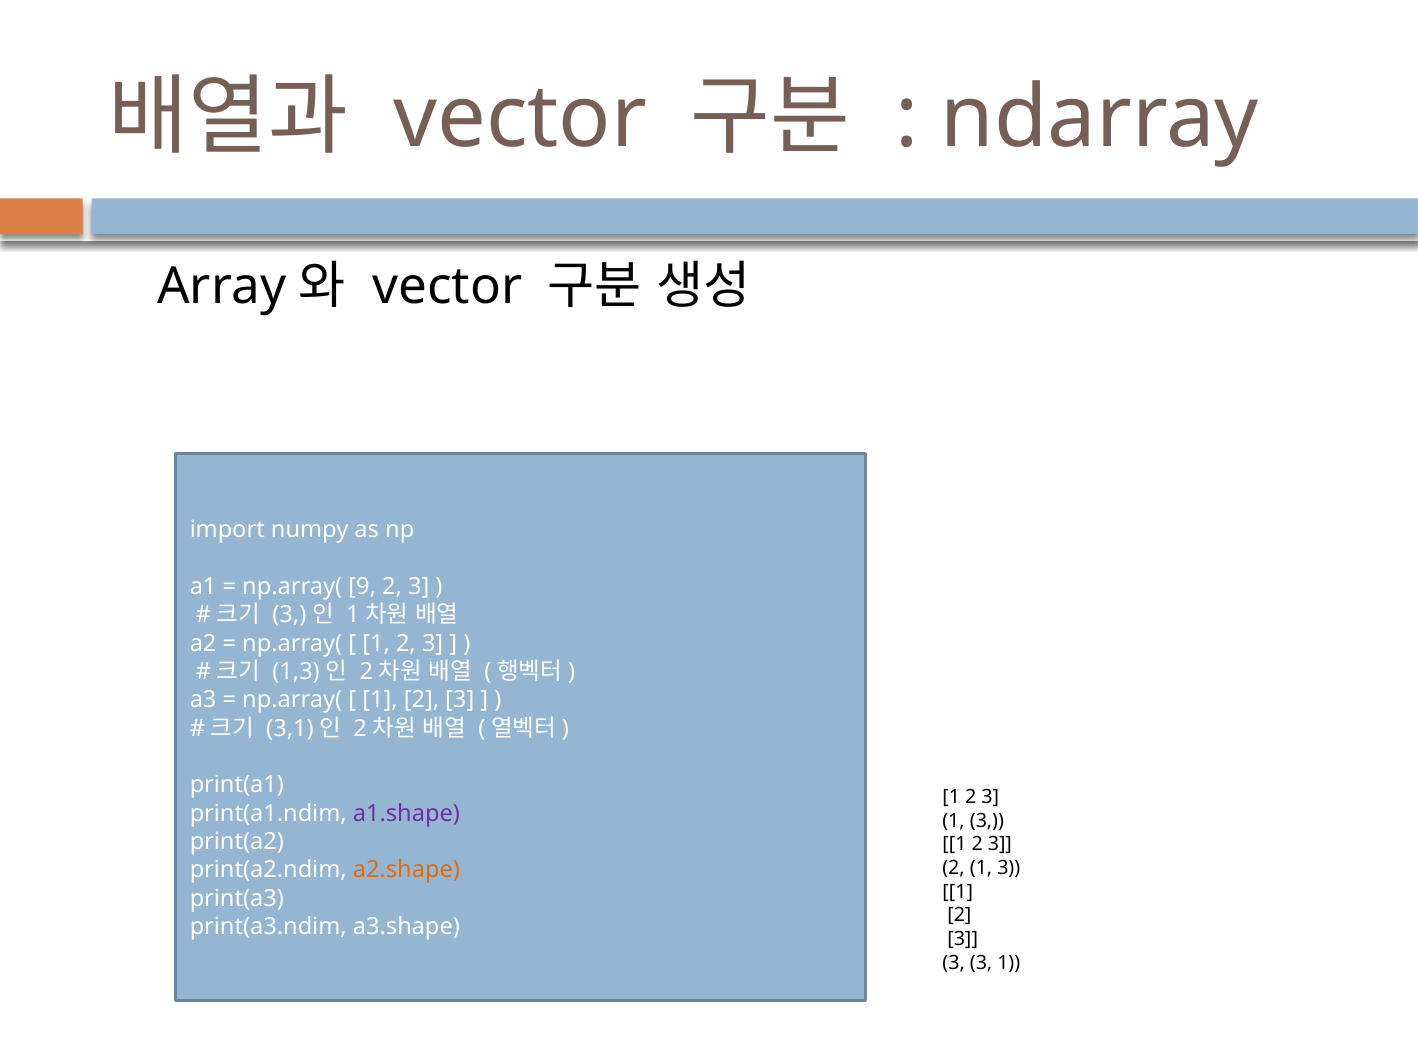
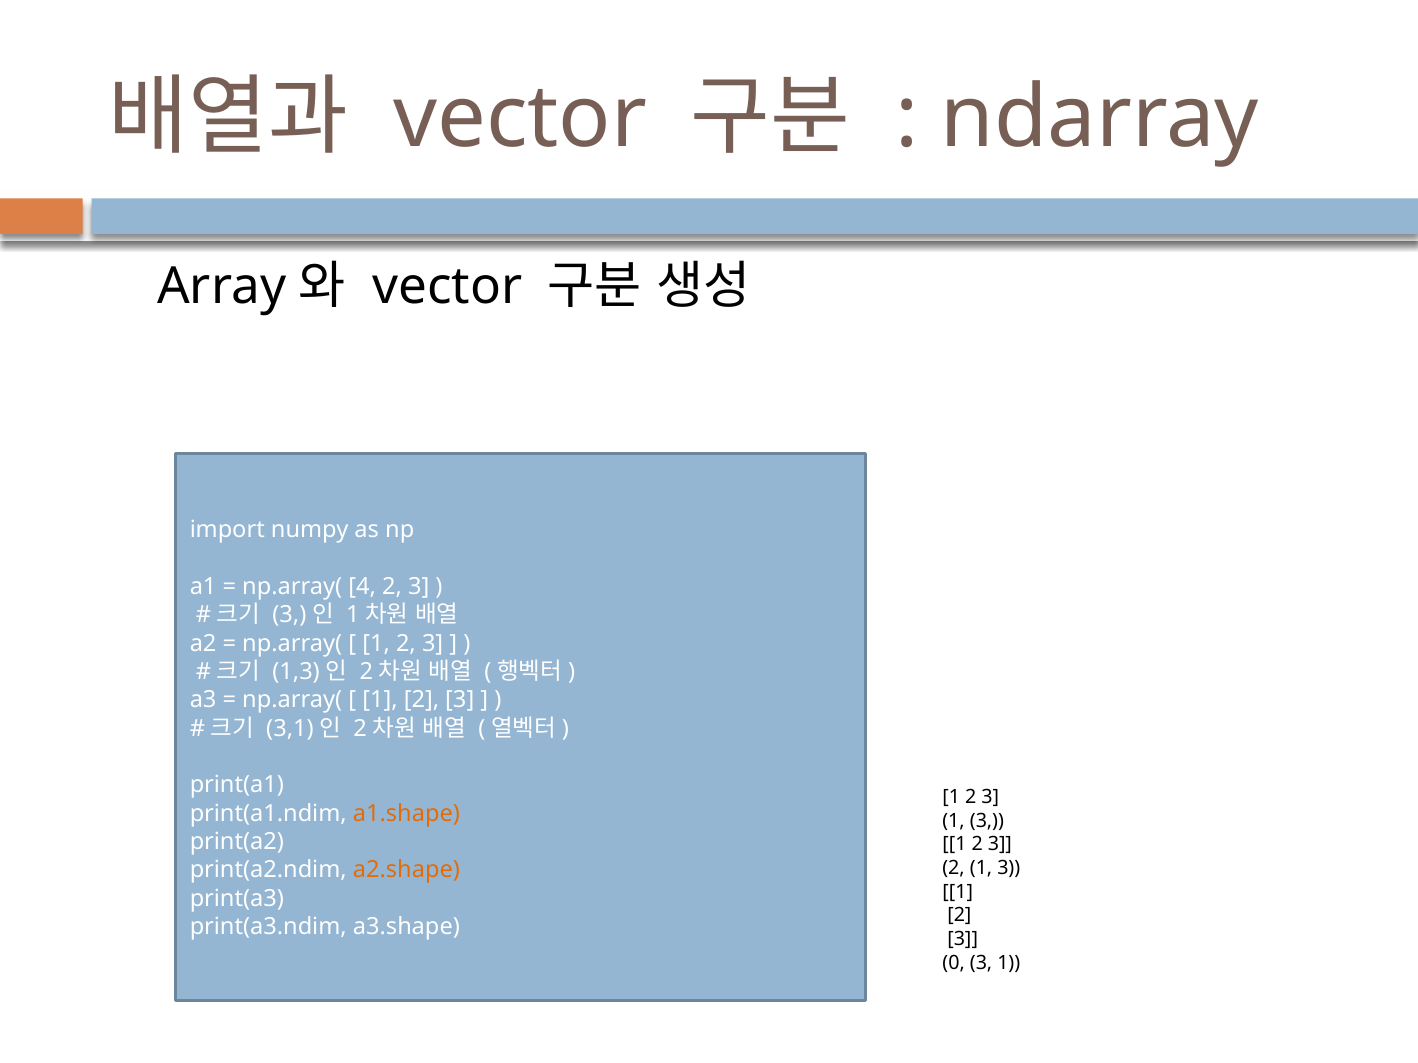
9: 9 -> 4
a1.shape colour: purple -> orange
3 at (954, 963): 3 -> 0
